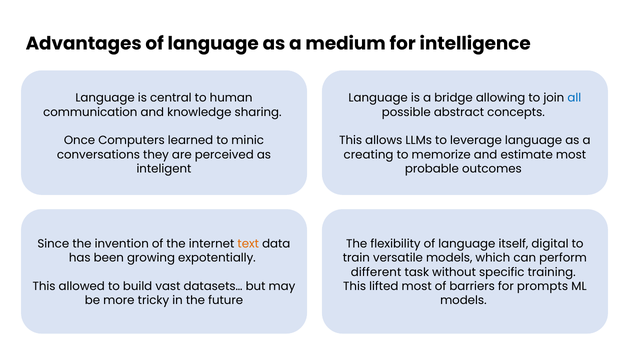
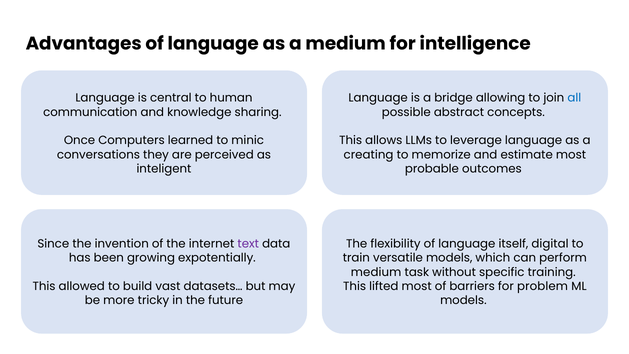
text colour: orange -> purple
different at (376, 272): different -> medium
prompts: prompts -> problem
